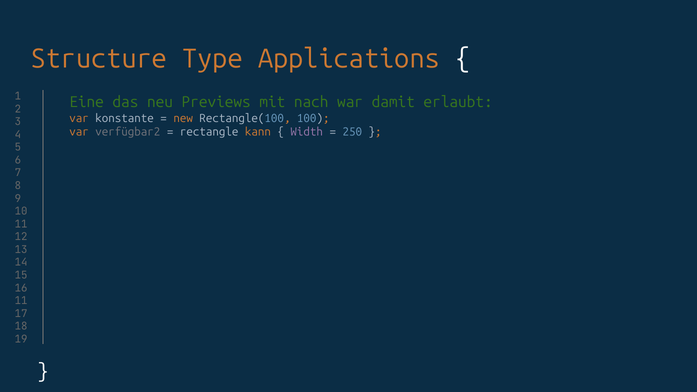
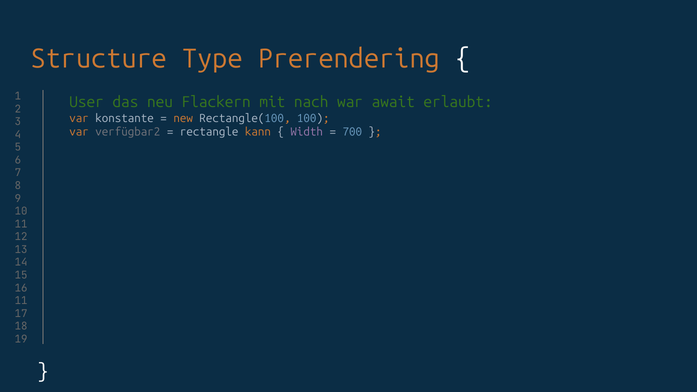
Applications: Applications -> Prerendering
Eine: Eine -> User
Previews: Previews -> Flackern
damit: damit -> await
250: 250 -> 700
